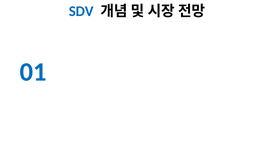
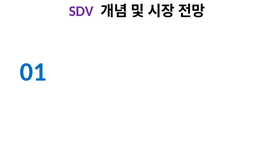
SDV colour: blue -> purple
